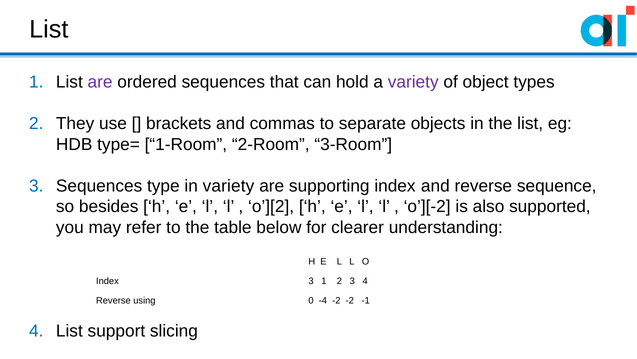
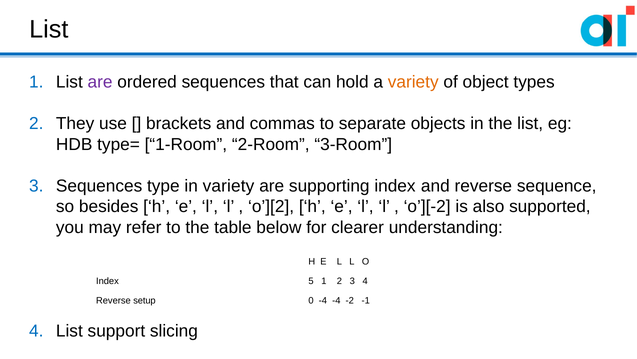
variety at (413, 82) colour: purple -> orange
Index 3: 3 -> 5
using: using -> setup
-4 -2: -2 -> -4
